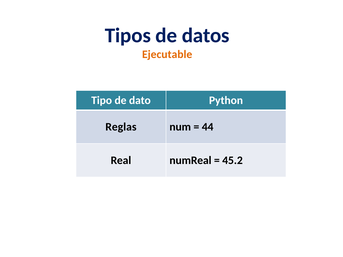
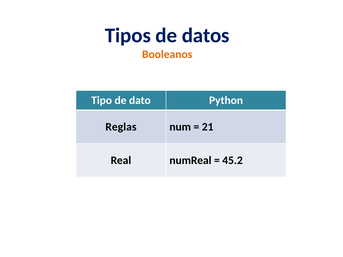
Ejecutable: Ejecutable -> Booleanos
44: 44 -> 21
